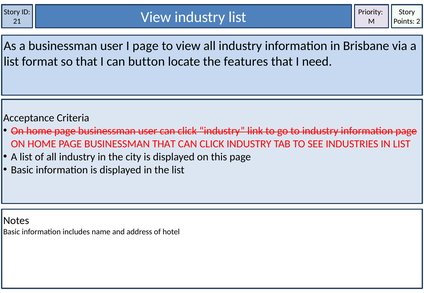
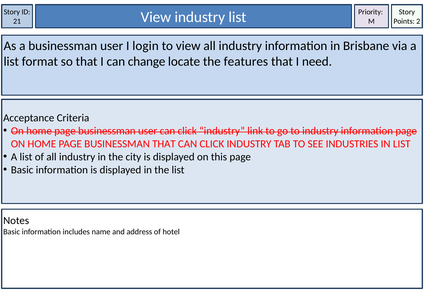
I page: page -> login
button: button -> change
